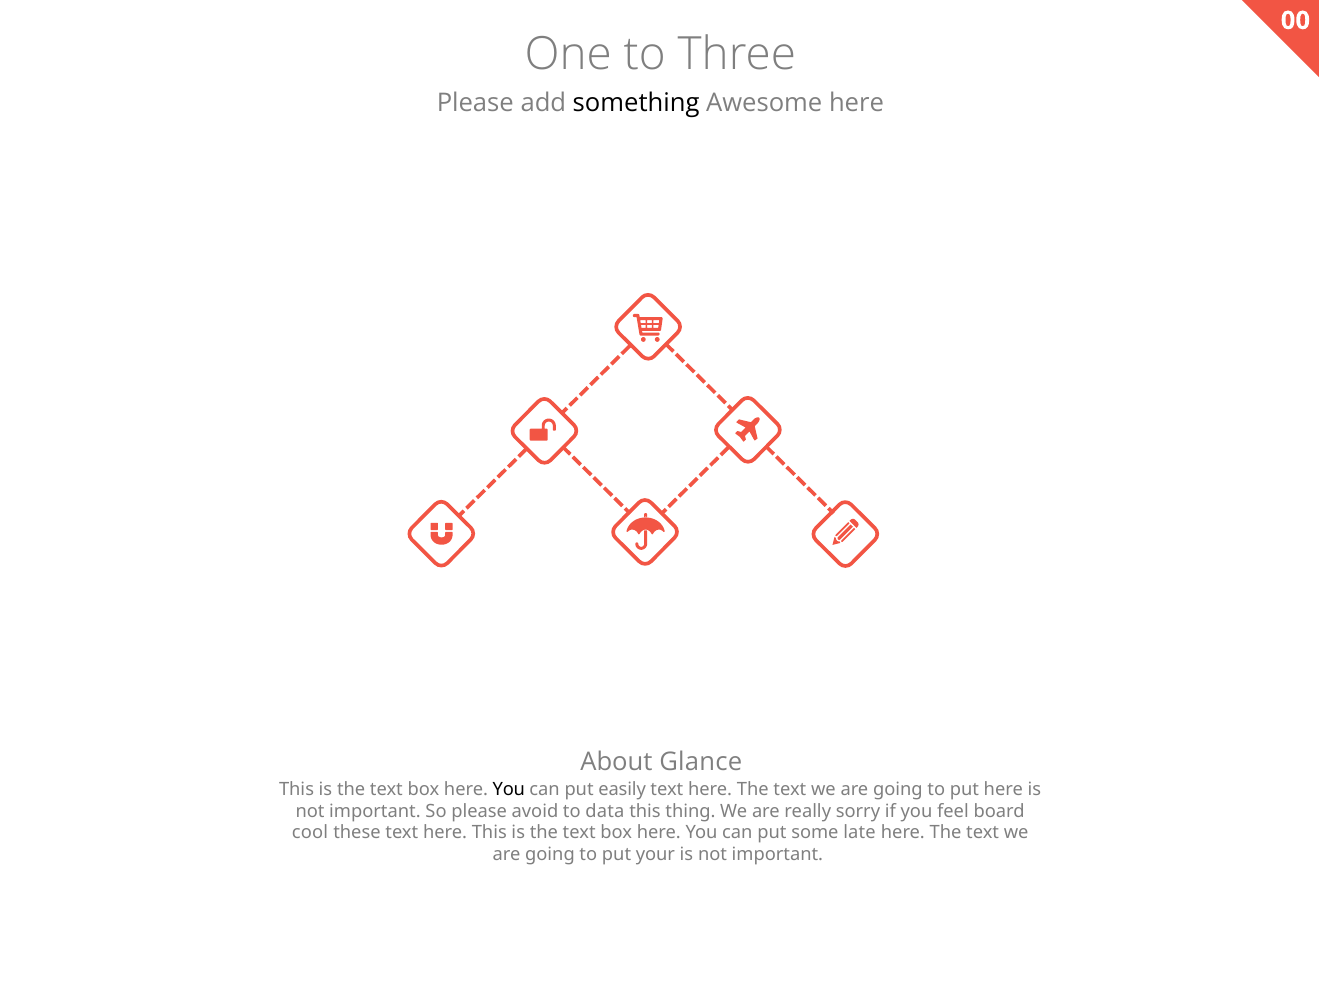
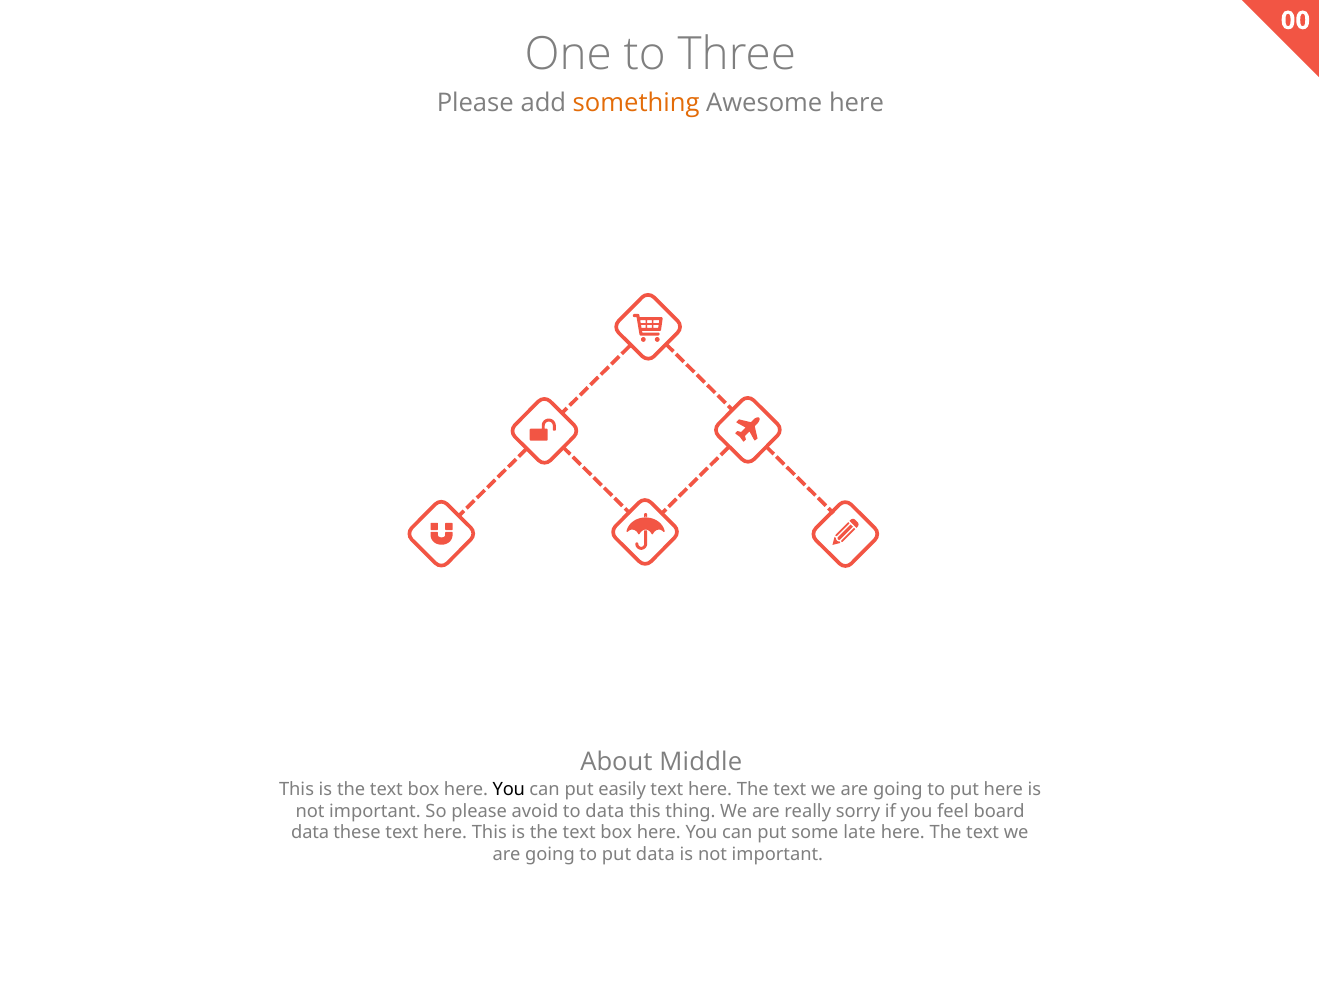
something colour: black -> orange
Glance: Glance -> Middle
cool at (310, 833): cool -> data
put your: your -> data
